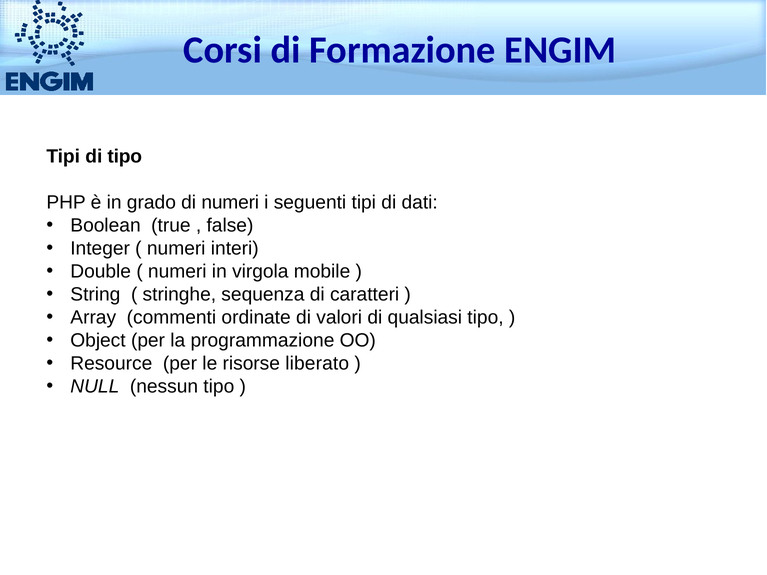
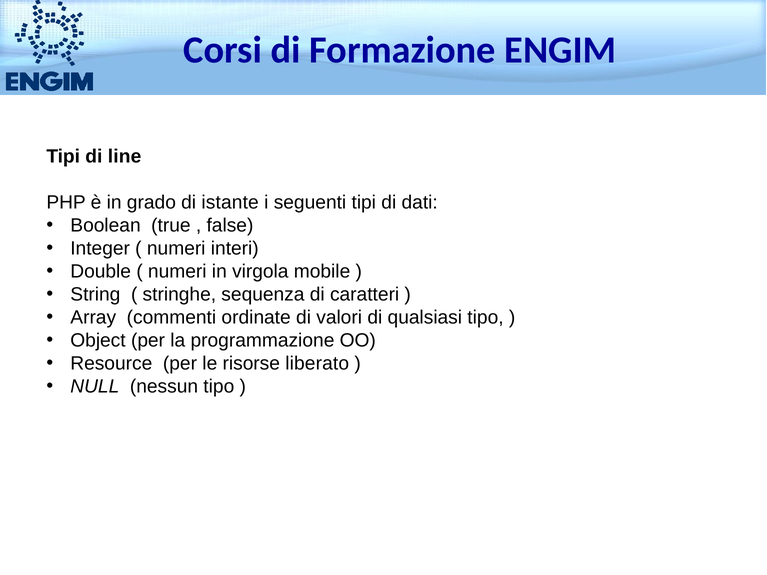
di tipo: tipo -> line
di numeri: numeri -> istante
